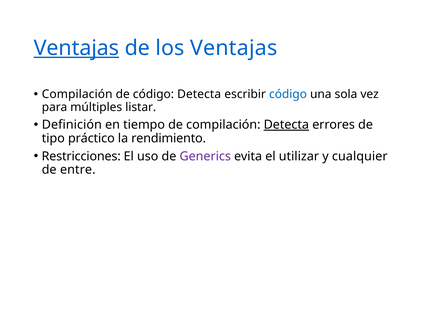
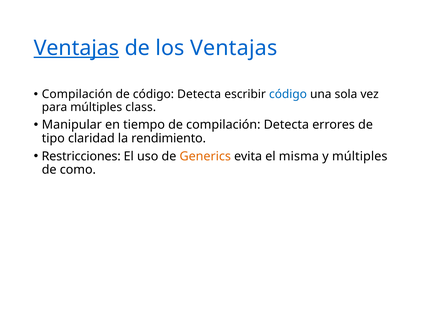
listar: listar -> class
Definición: Definición -> Manipular
Detecta at (286, 125) underline: present -> none
práctico: práctico -> claridad
Generics colour: purple -> orange
utilizar: utilizar -> misma
y cualquier: cualquier -> múltiples
entre: entre -> como
